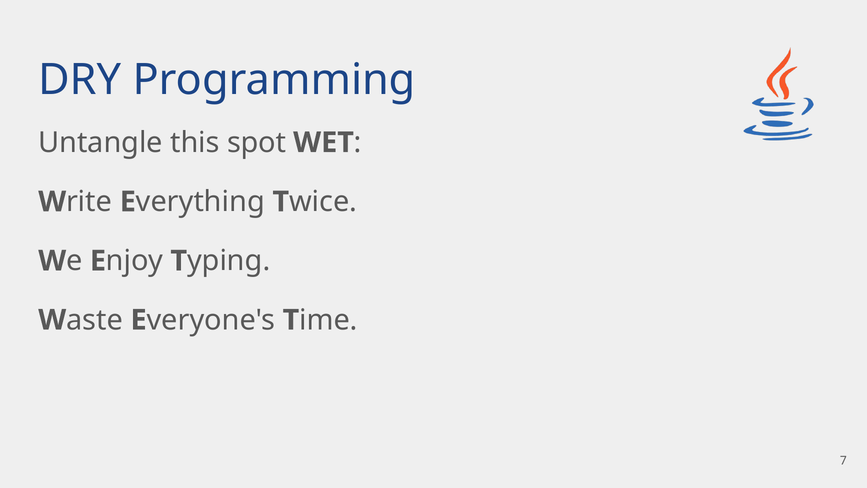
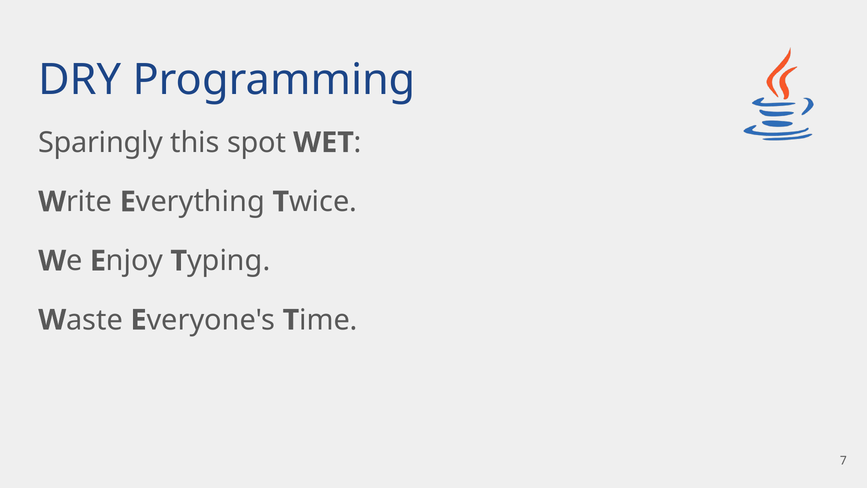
Untangle: Untangle -> Sparingly
